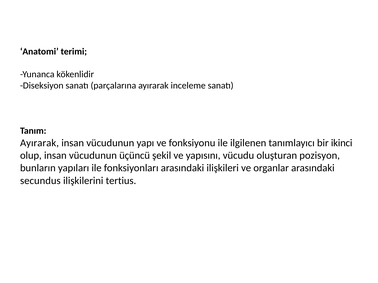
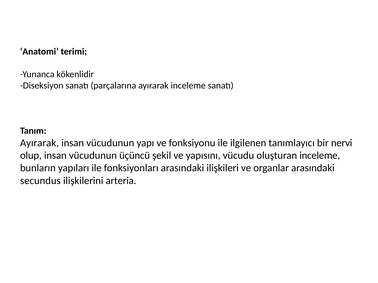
ikinci: ikinci -> nervi
oluşturan pozisyon: pozisyon -> inceleme
tertius: tertius -> arteria
